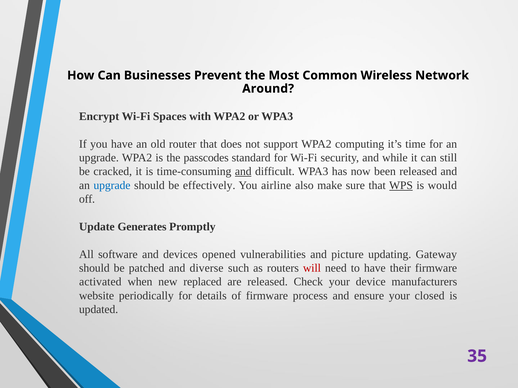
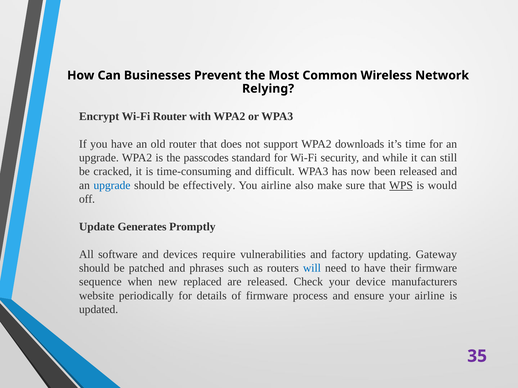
Around: Around -> Relying
Wi-Fi Spaces: Spaces -> Router
computing: computing -> downloads
and at (243, 172) underline: present -> none
opened: opened -> require
picture: picture -> factory
diverse: diverse -> phrases
will colour: red -> blue
activated: activated -> sequence
your closed: closed -> airline
